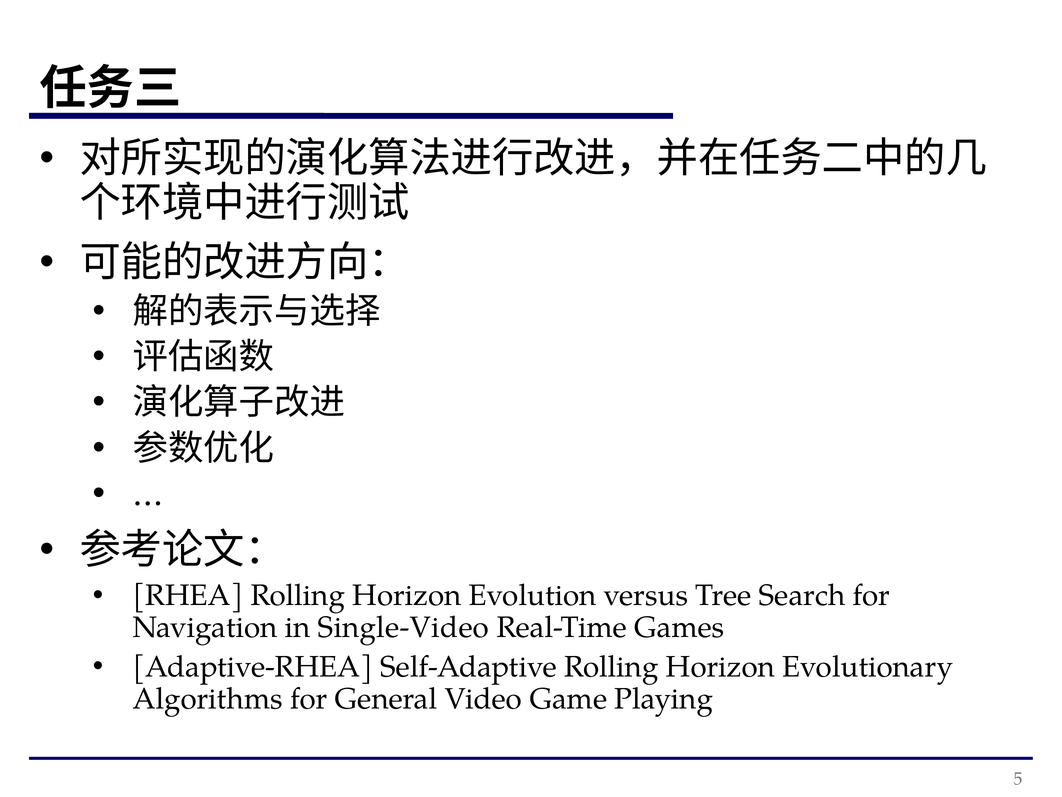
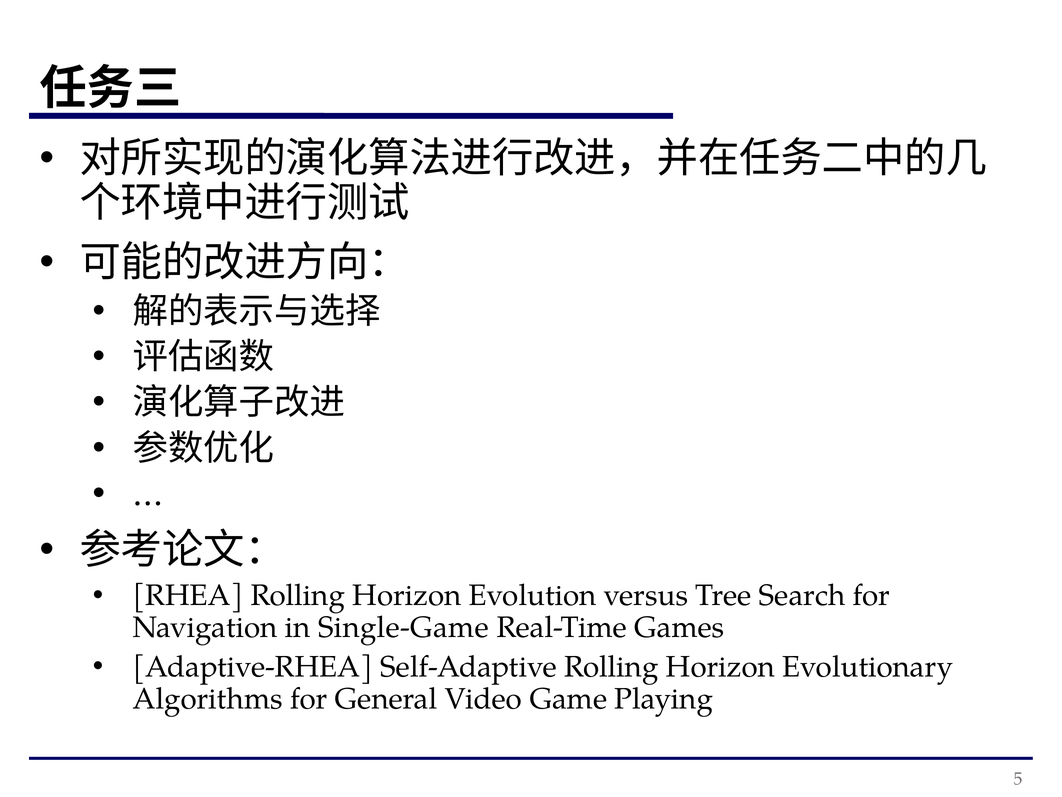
Single-Video: Single-Video -> Single-Game
